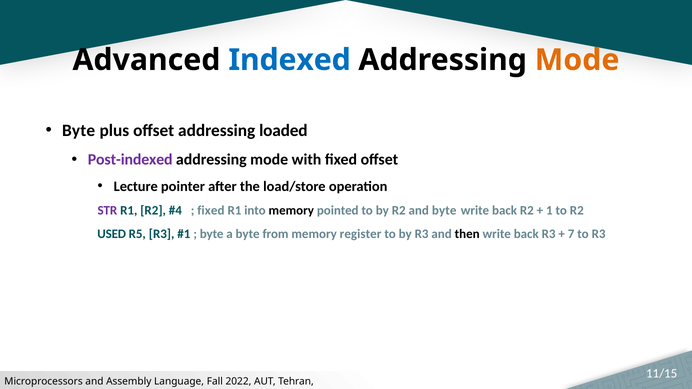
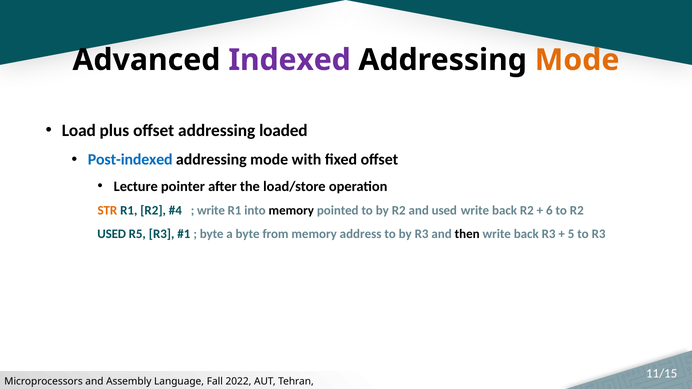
Indexed colour: blue -> purple
Byte at (79, 130): Byte -> Load
Post-indexed colour: purple -> blue
STR colour: purple -> orange
fixed at (211, 211): fixed -> write
and byte: byte -> used
1: 1 -> 6
register: register -> address
7: 7 -> 5
